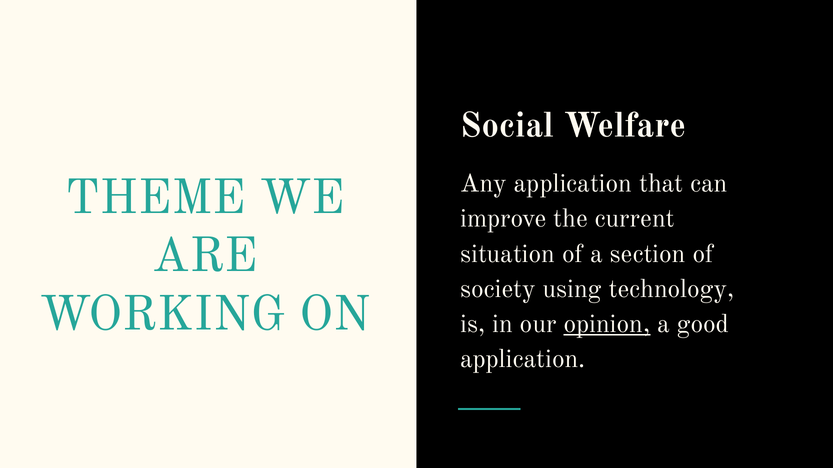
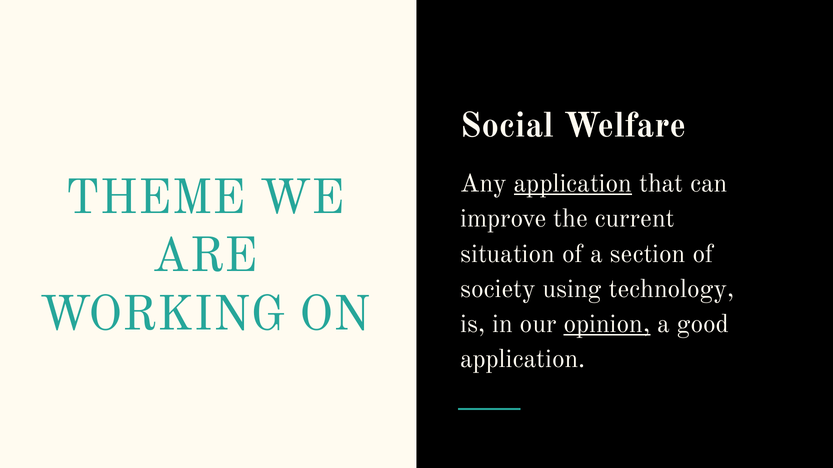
application at (573, 184) underline: none -> present
